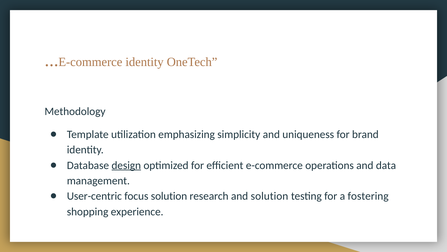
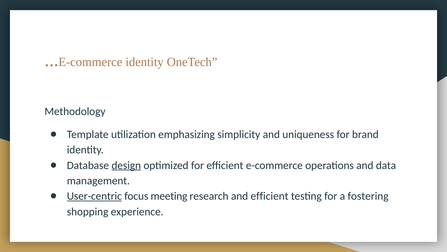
User-centric underline: none -> present
focus solution: solution -> meeting
and solution: solution -> efficient
